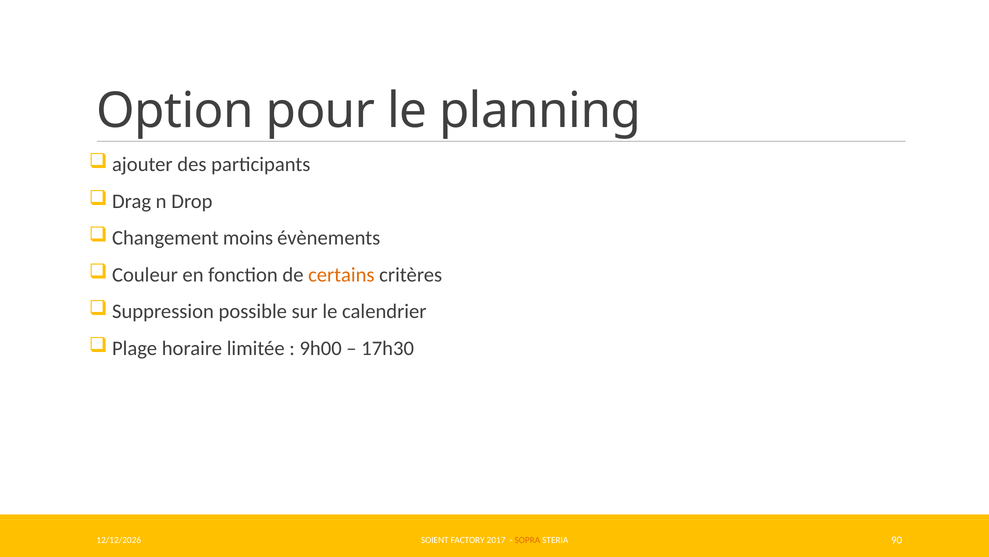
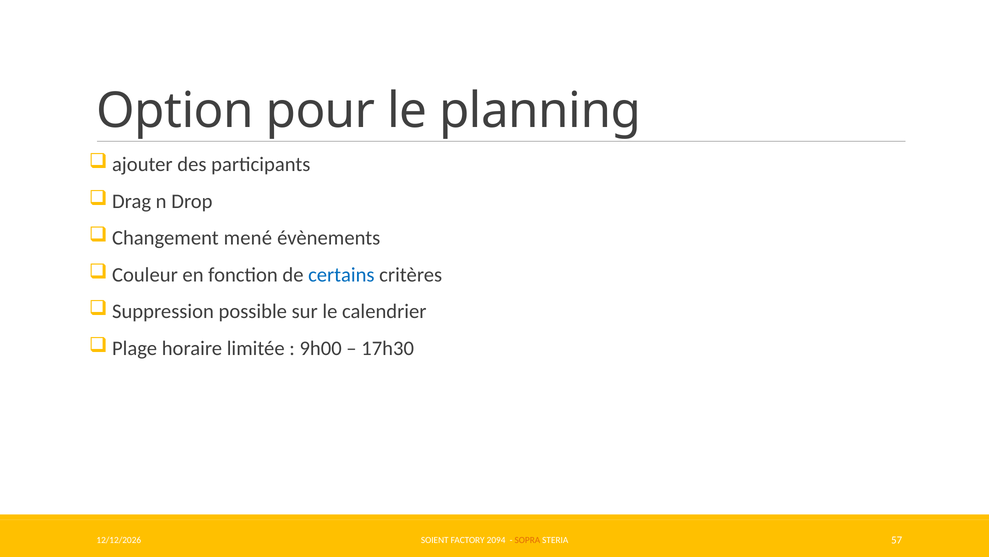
moins: moins -> mené
certains colour: orange -> blue
2017: 2017 -> 2094
90: 90 -> 57
